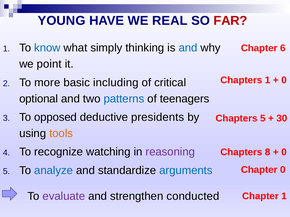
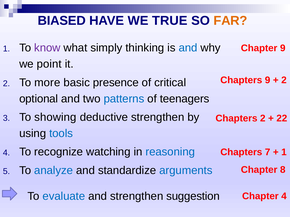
YOUNG: YOUNG -> BIASED
REAL: REAL -> TRUE
FAR colour: red -> orange
Chapter 6: 6 -> 9
know colour: blue -> purple
Chapters 1: 1 -> 9
0 at (284, 80): 0 -> 2
including: including -> presence
Chapters 5: 5 -> 2
30: 30 -> 22
opposed: opposed -> showing
deductive presidents: presidents -> strengthen
tools colour: orange -> blue
8: 8 -> 7
0 at (284, 152): 0 -> 1
reasoning colour: purple -> blue
Chapter 0: 0 -> 8
evaluate colour: purple -> blue
conducted: conducted -> suggestion
Chapter 1: 1 -> 4
